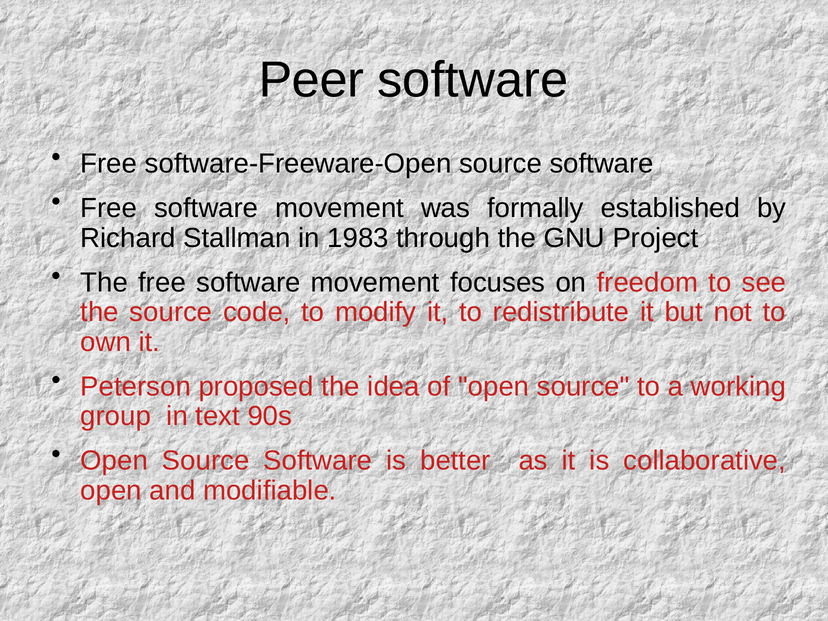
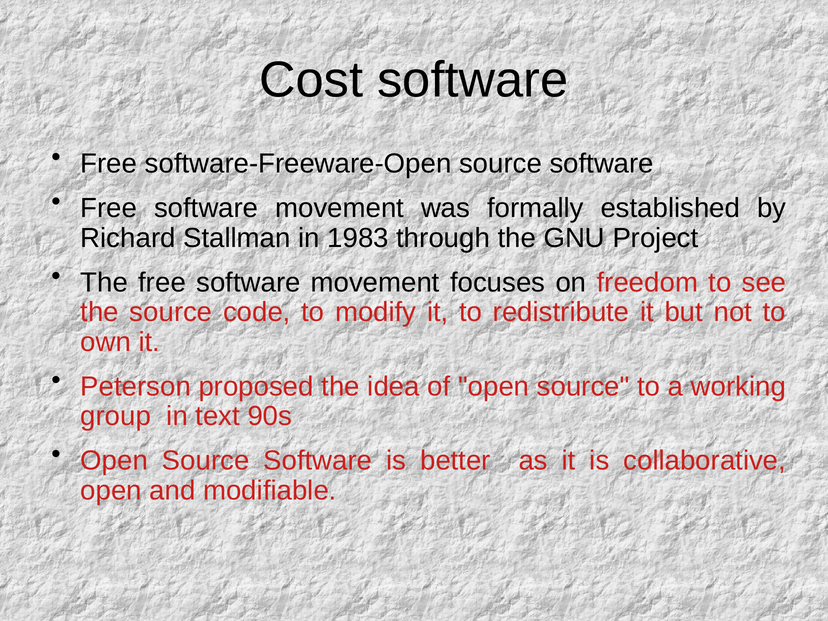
Peer: Peer -> Cost
